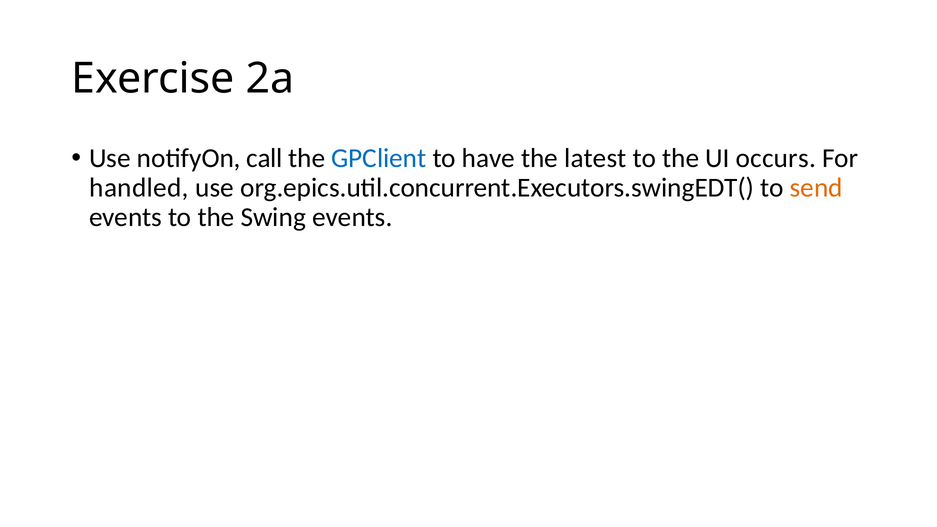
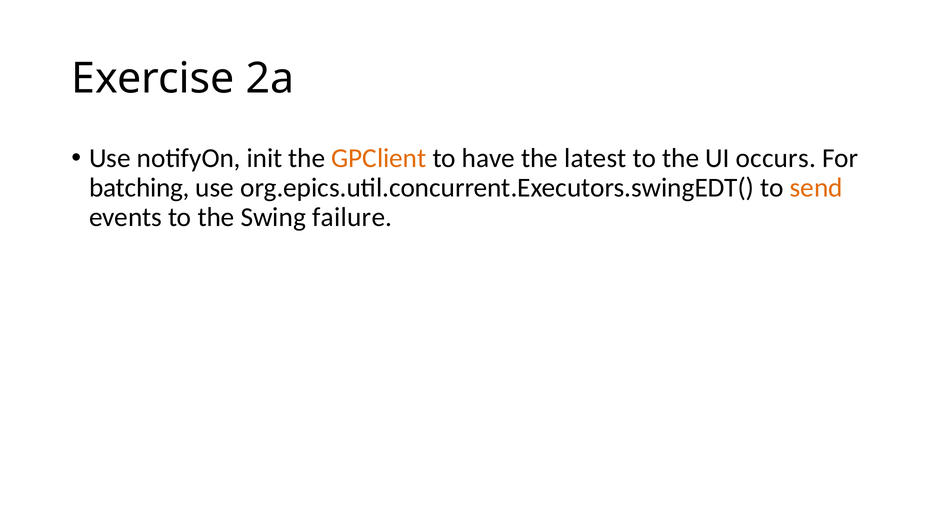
call: call -> init
GPClient colour: blue -> orange
handled: handled -> batching
Swing events: events -> failure
